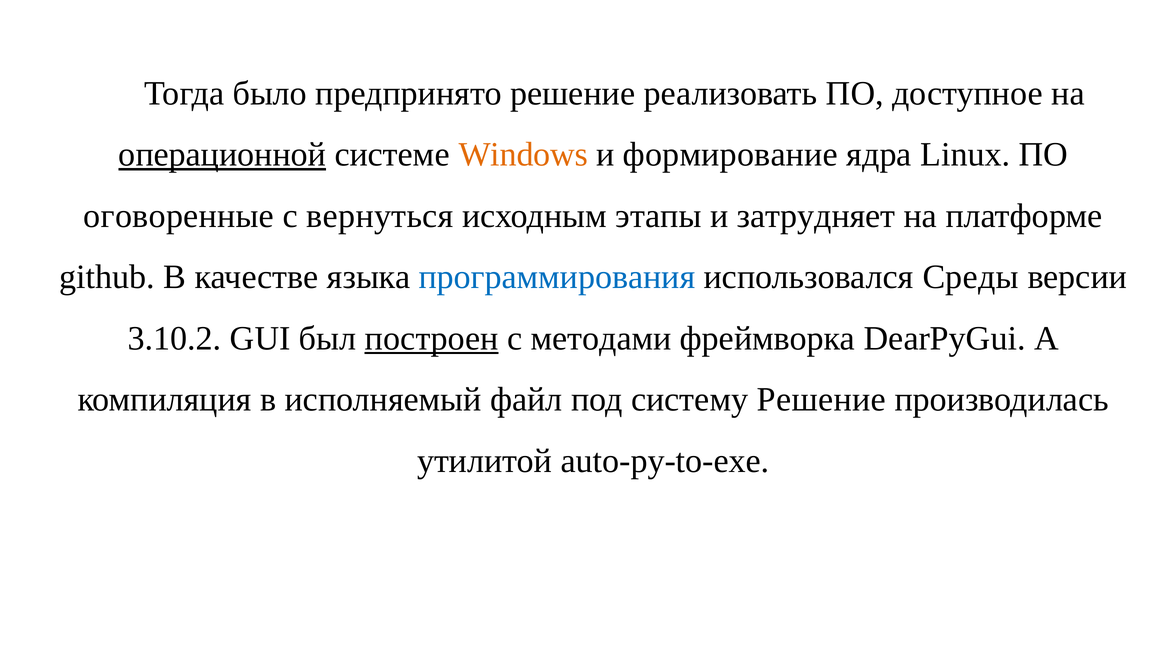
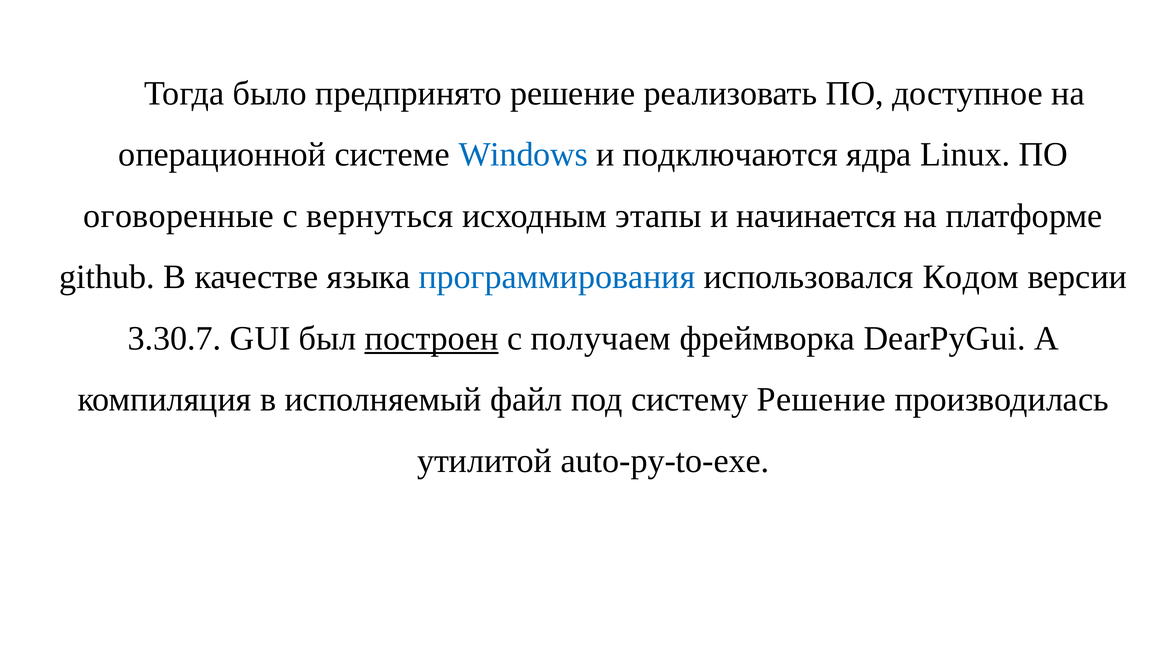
операционной underline: present -> none
Windows colour: orange -> blue
формирование: формирование -> подключаются
затрудняет: затрудняет -> начинается
Среды: Среды -> Кодом
3.10.2: 3.10.2 -> 3.30.7
методами: методами -> получаем
